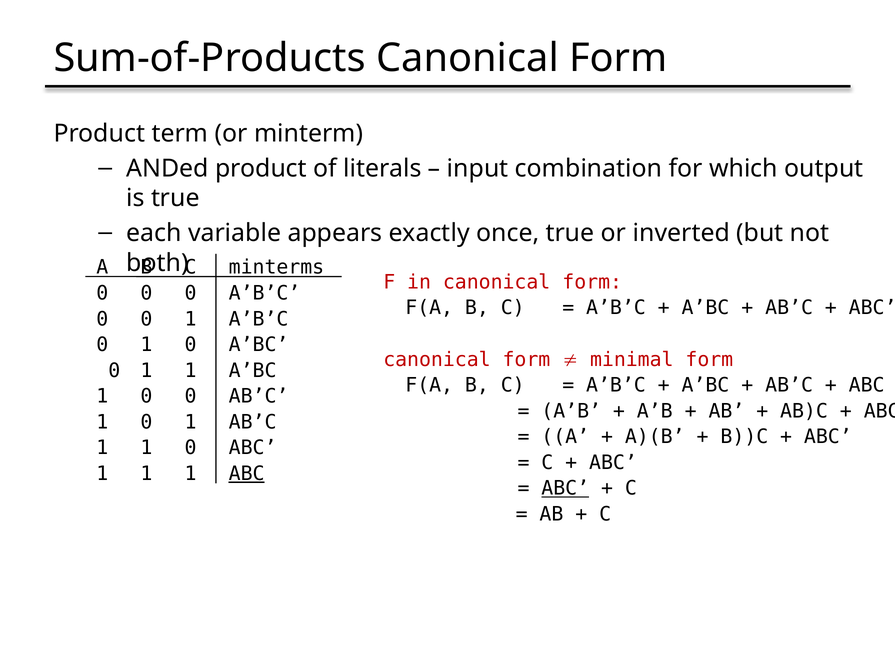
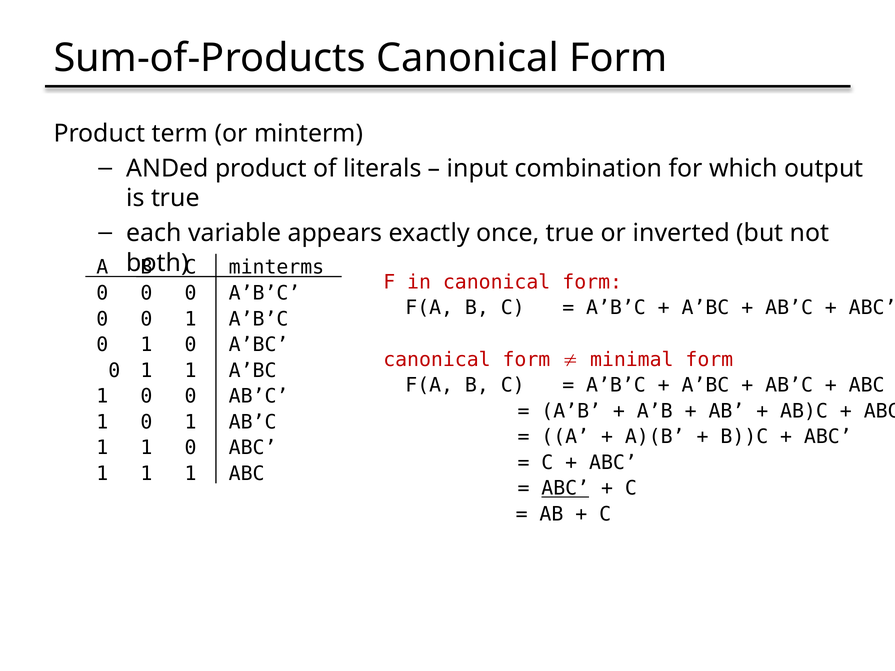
ABC at (247, 474) underline: present -> none
